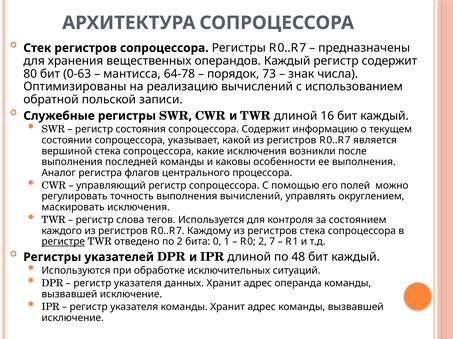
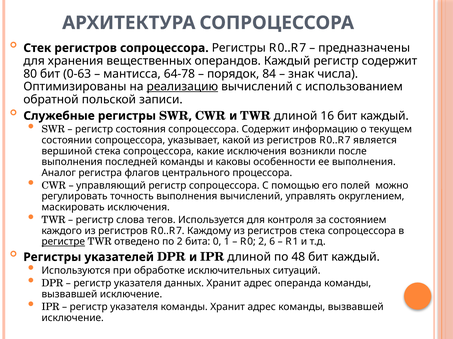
73: 73 -> 84
реализацию underline: none -> present
7: 7 -> 6
